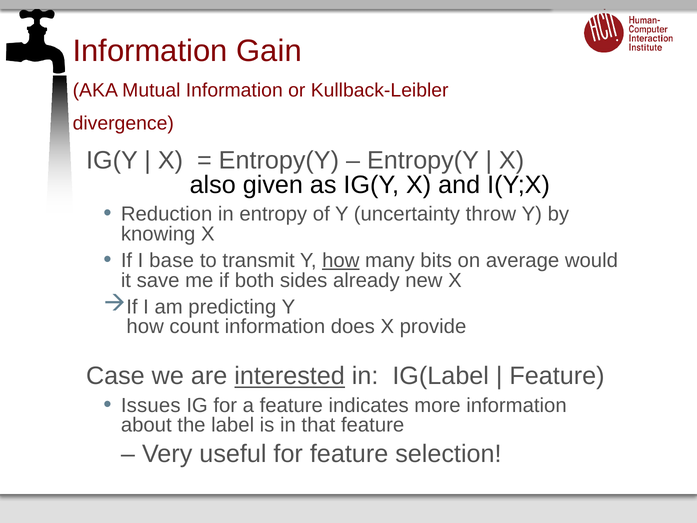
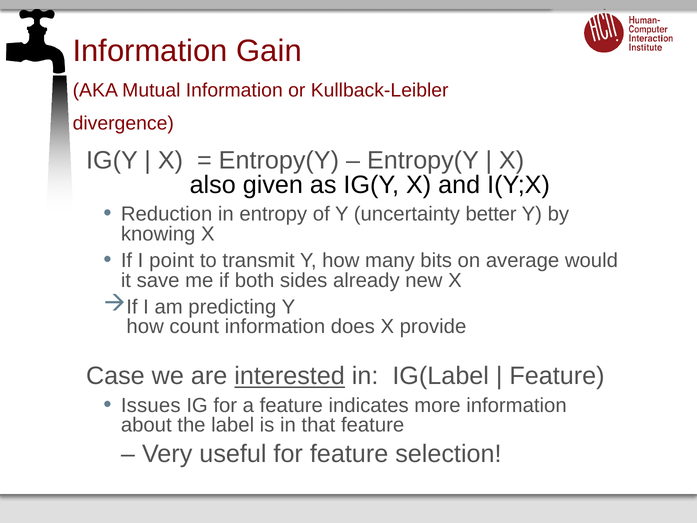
throw: throw -> better
base: base -> point
how at (341, 260) underline: present -> none
